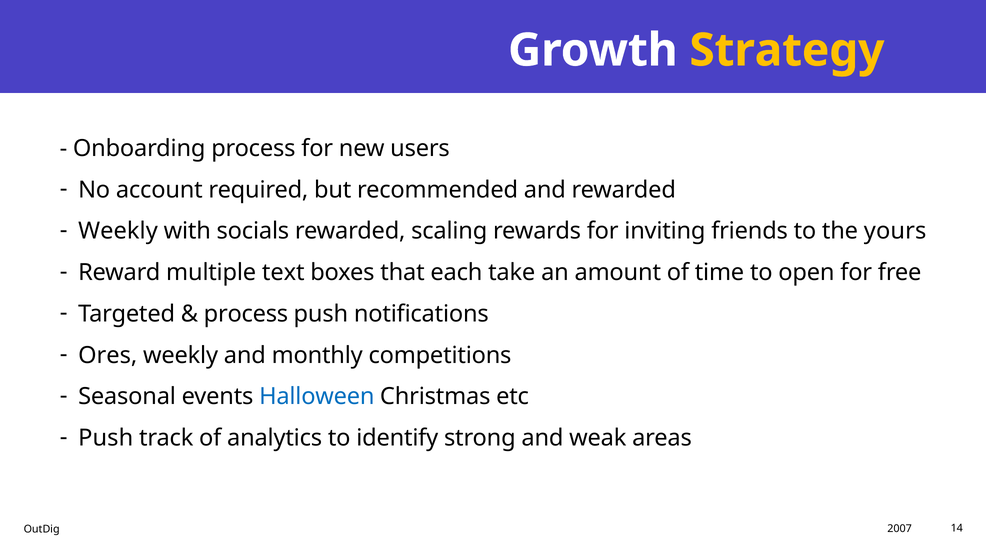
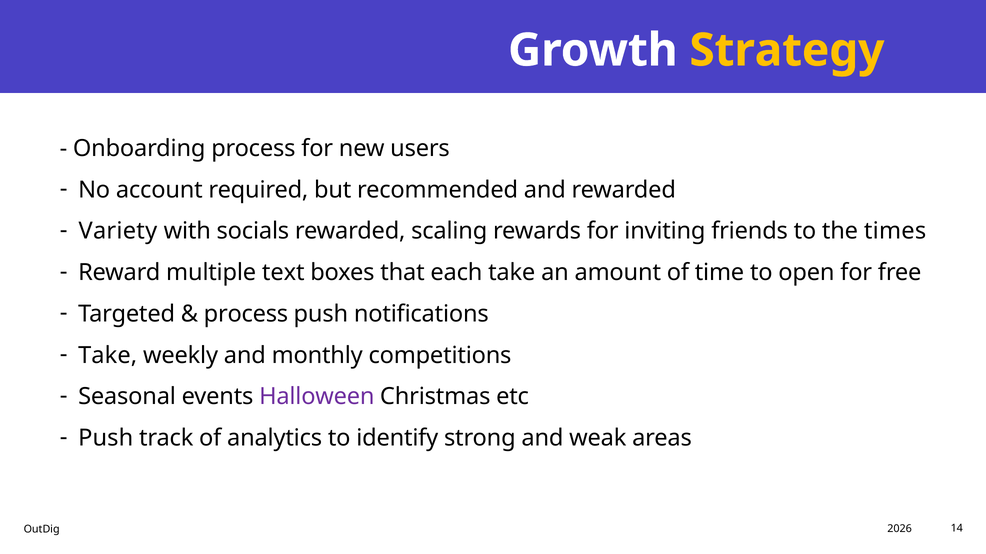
Weekly at (118, 231): Weekly -> Variety
yours: yours -> times
Ores at (108, 356): Ores -> Take
Halloween colour: blue -> purple
2007: 2007 -> 2026
